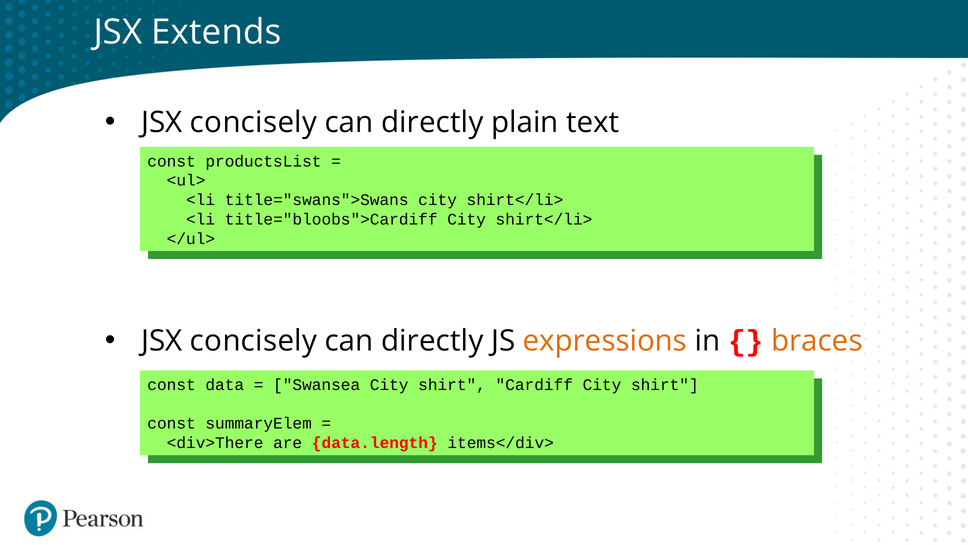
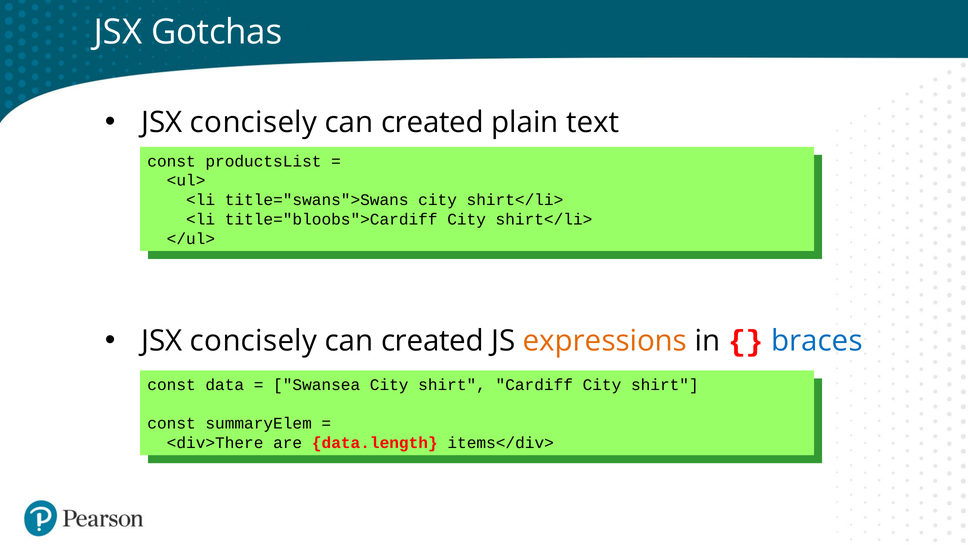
Extends: Extends -> Gotchas
directly at (432, 123): directly -> created
directly at (432, 341): directly -> created
braces colour: orange -> blue
